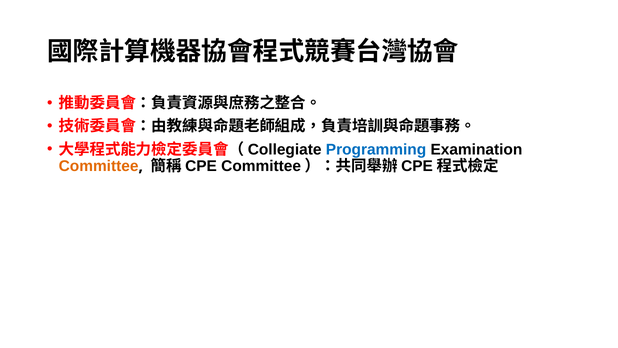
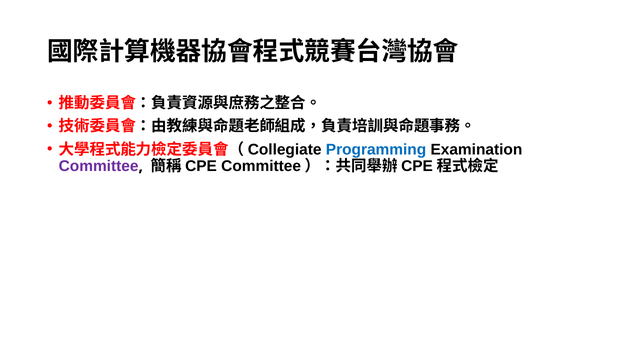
Committee colour: orange -> purple
